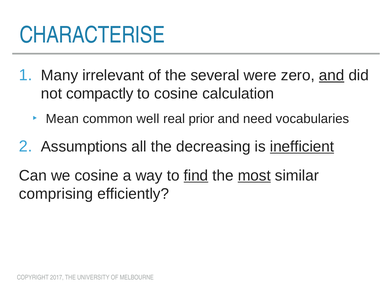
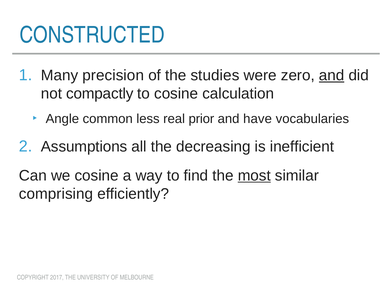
CHARACTERISE: CHARACTERISE -> CONSTRUCTED
irrelevant: irrelevant -> precision
several: several -> studies
Mean: Mean -> Angle
well: well -> less
need: need -> have
inefficient underline: present -> none
find underline: present -> none
